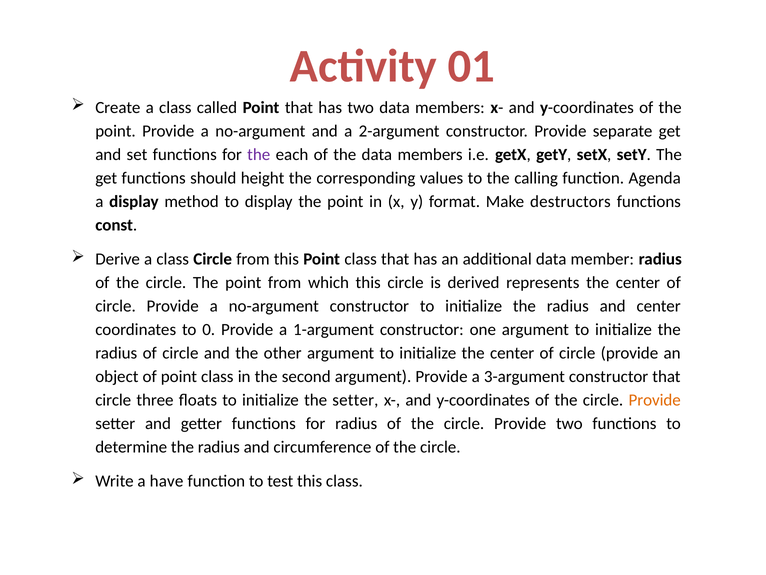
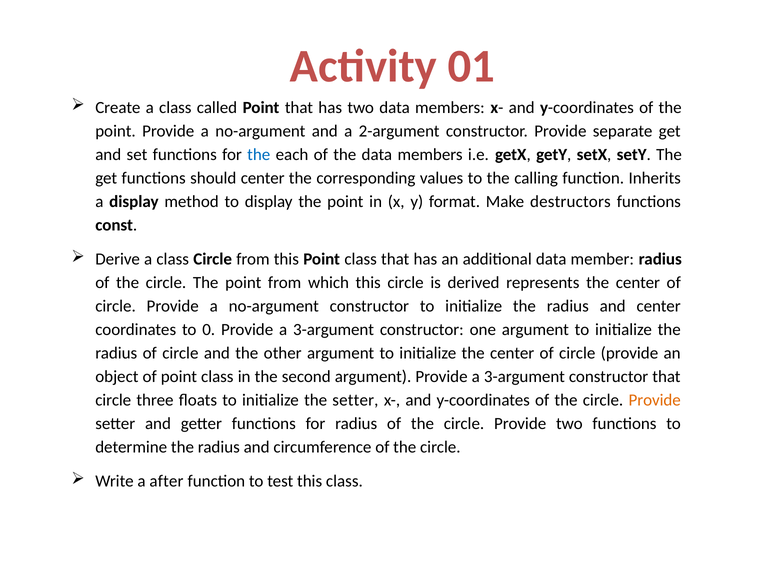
the at (259, 154) colour: purple -> blue
should height: height -> center
Agenda: Agenda -> Inherits
0 Provide a 1-argument: 1-argument -> 3-argument
have: have -> after
